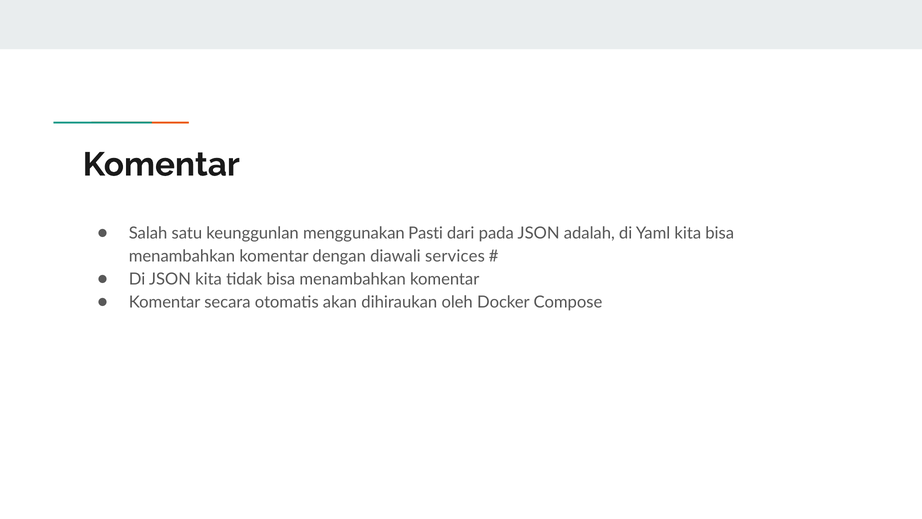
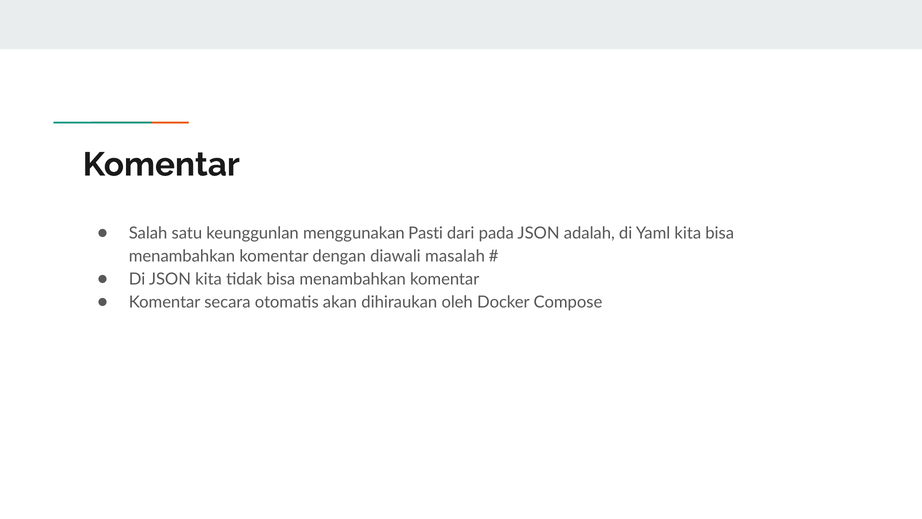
services: services -> masalah
